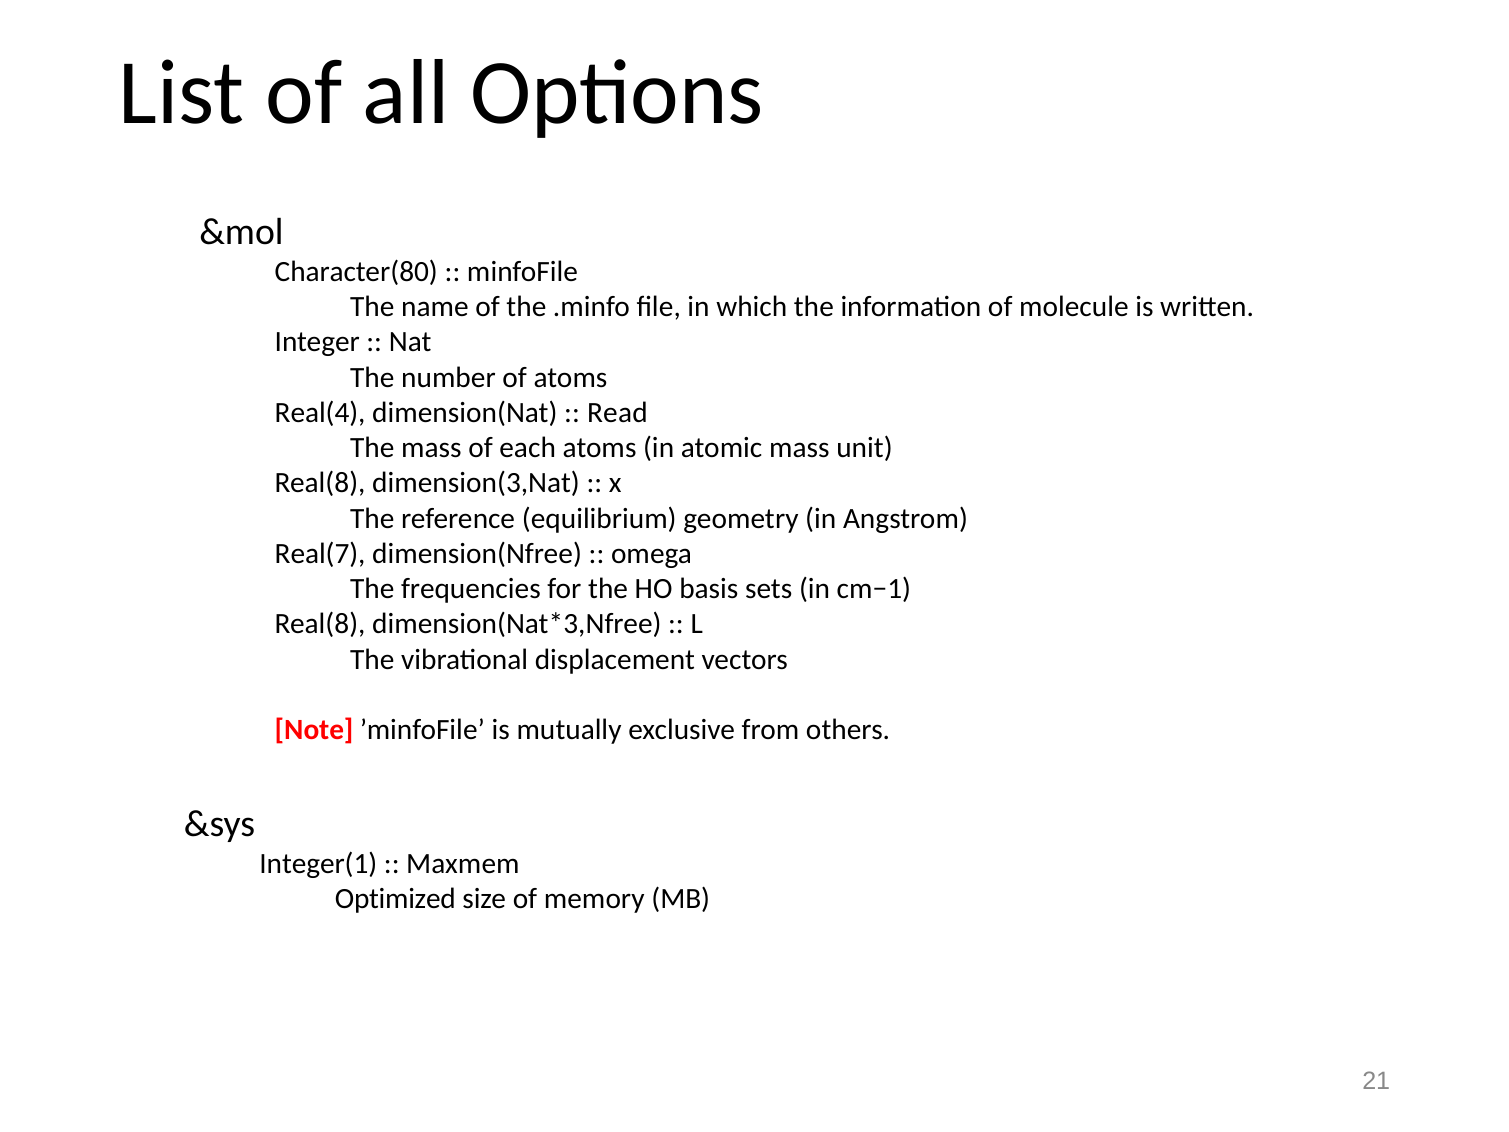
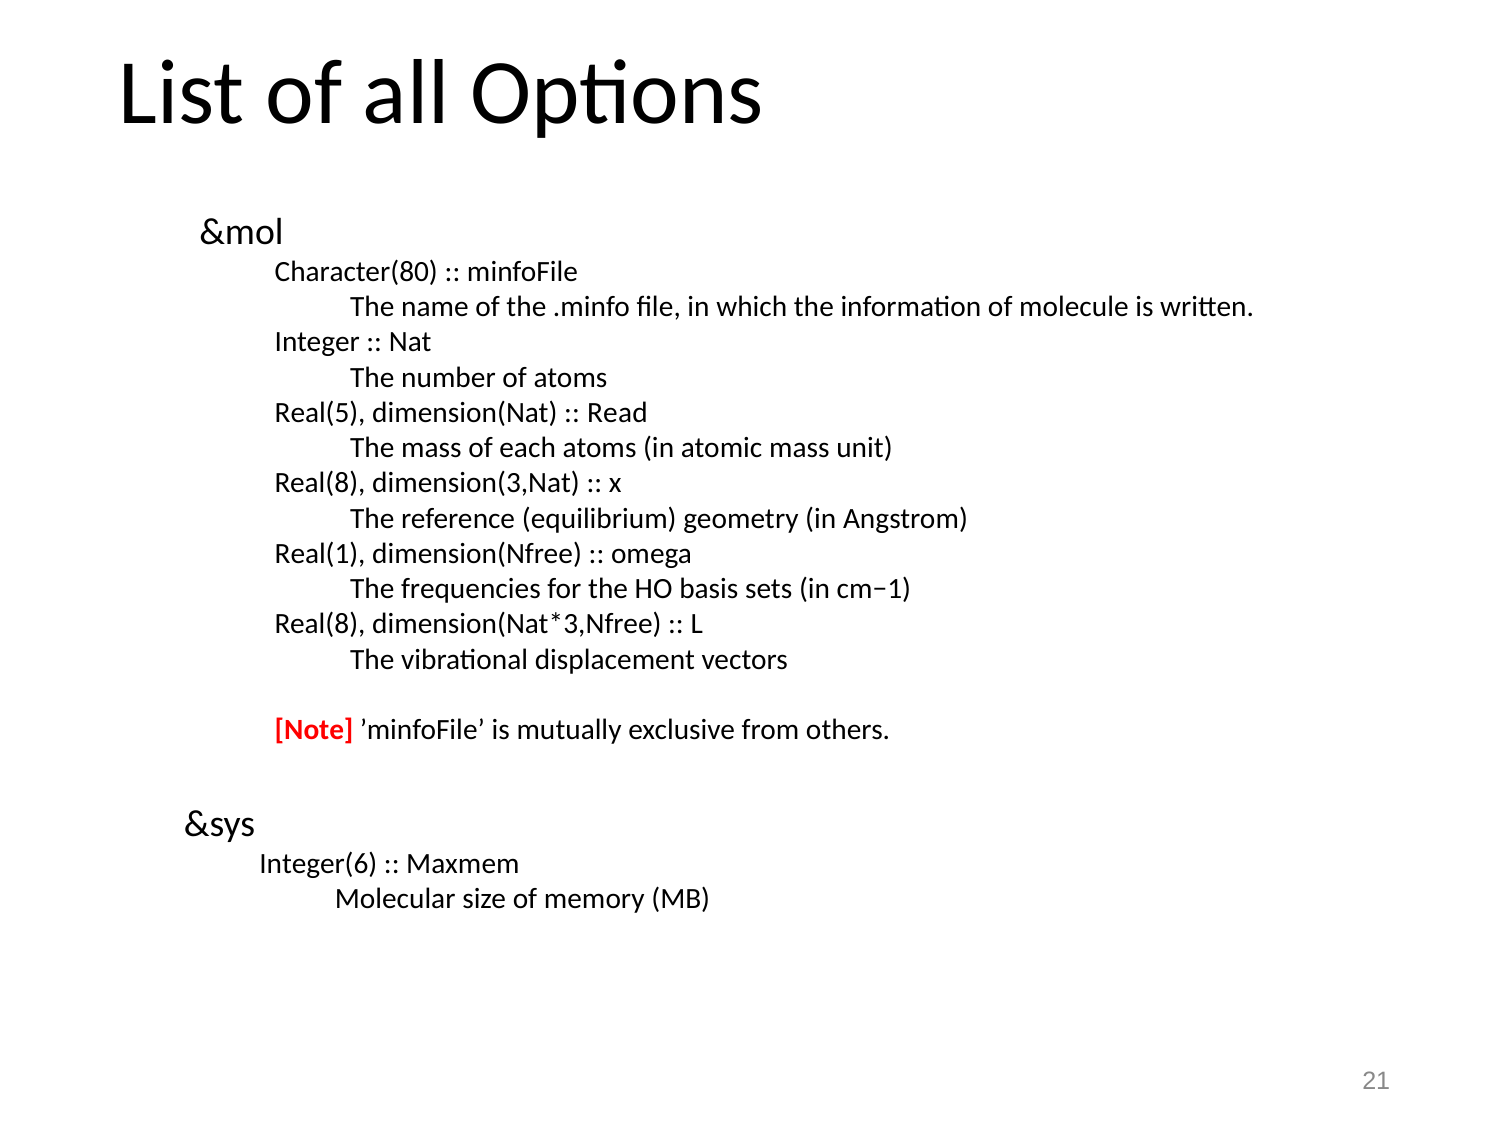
Real(4: Real(4 -> Real(5
Real(7: Real(7 -> Real(1
Integer(1: Integer(1 -> Integer(6
Optimized: Optimized -> Molecular
